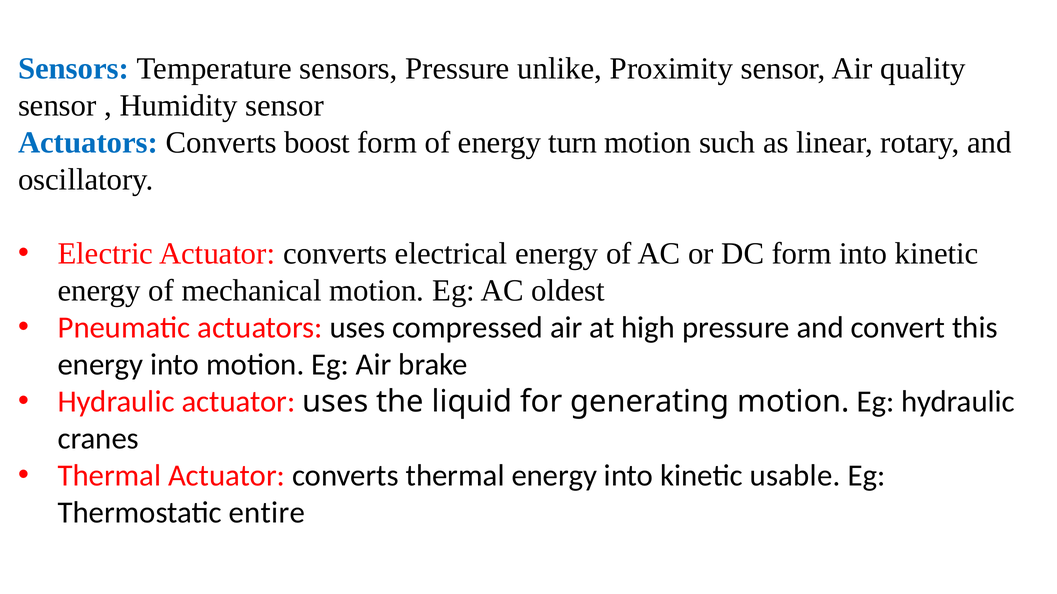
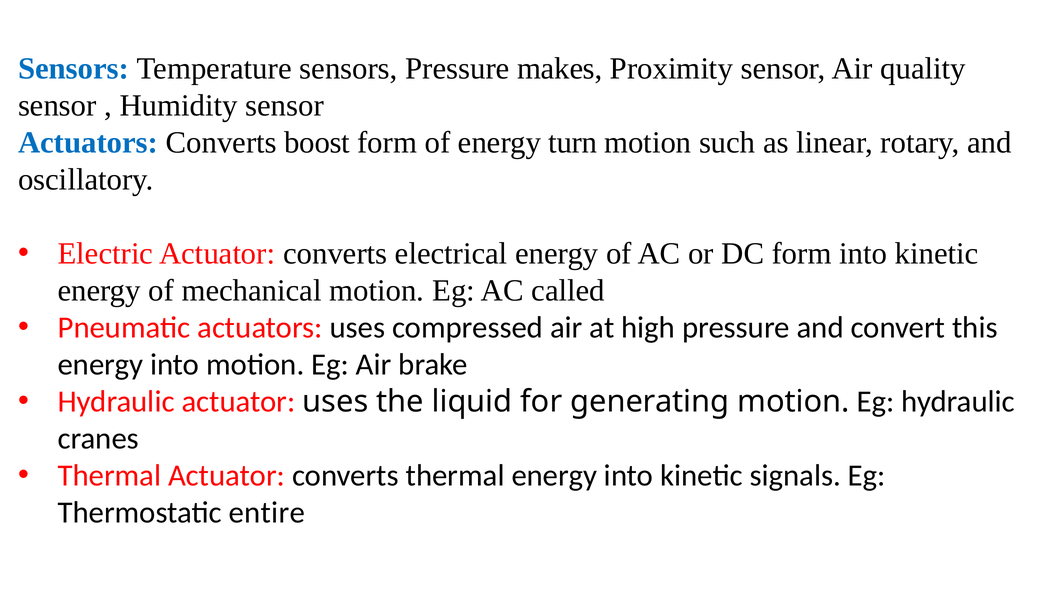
unlike: unlike -> makes
oldest: oldest -> called
usable: usable -> signals
